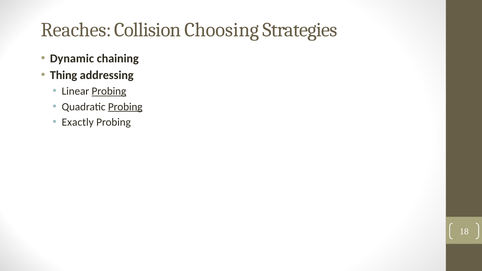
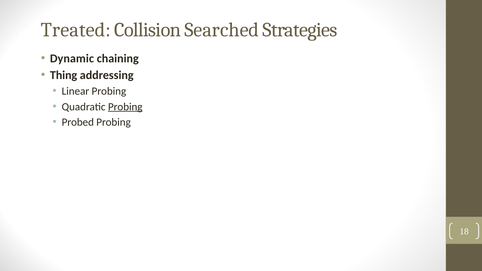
Reaches: Reaches -> Treated
Choosing: Choosing -> Searched
Probing at (109, 91) underline: present -> none
Exactly: Exactly -> Probed
